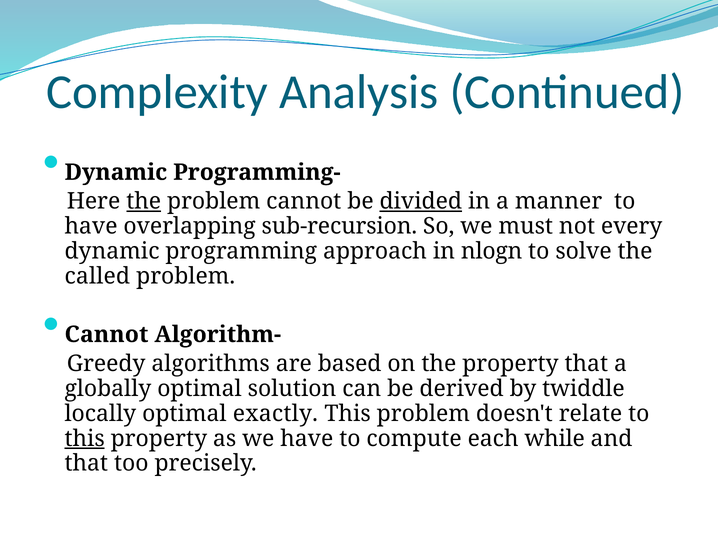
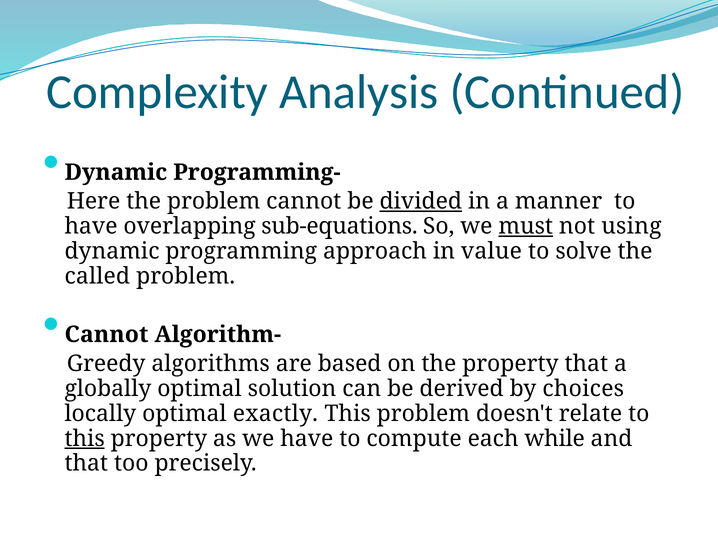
the at (144, 202) underline: present -> none
sub-recursion: sub-recursion -> sub-equations
must underline: none -> present
every: every -> using
nlogn: nlogn -> value
twiddle: twiddle -> choices
